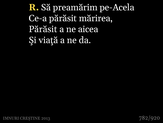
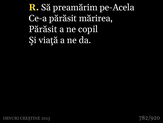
aicea: aicea -> copil
